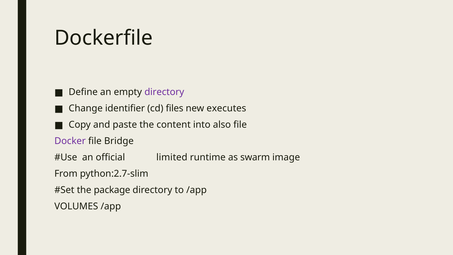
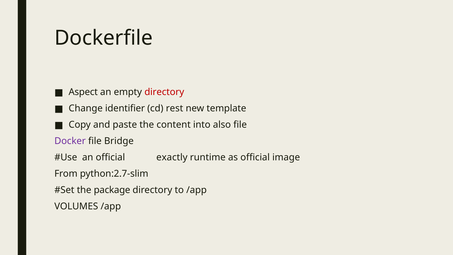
Define: Define -> Aspect
directory at (164, 92) colour: purple -> red
files: files -> rest
executes: executes -> template
limited: limited -> exactly
as swarm: swarm -> official
